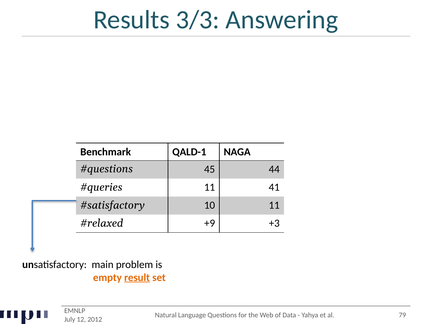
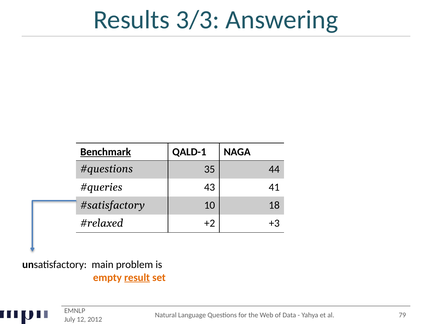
Benchmark underline: none -> present
45: 45 -> 35
11 at (210, 187): 11 -> 43
10 11: 11 -> 18
+9: +9 -> +2
